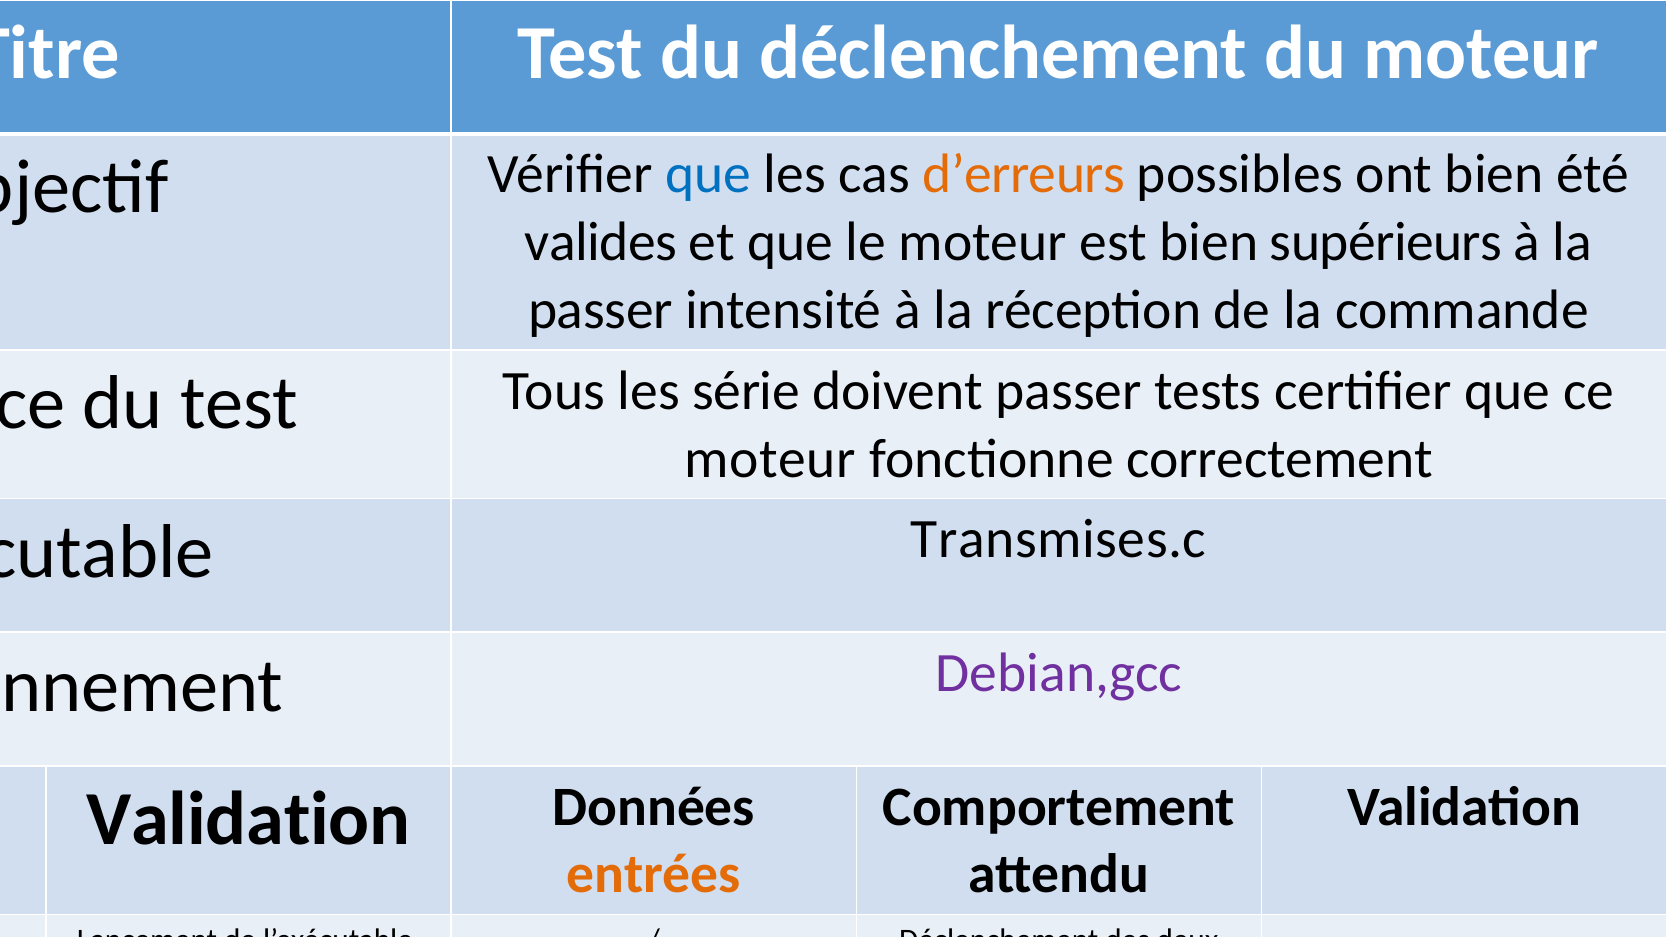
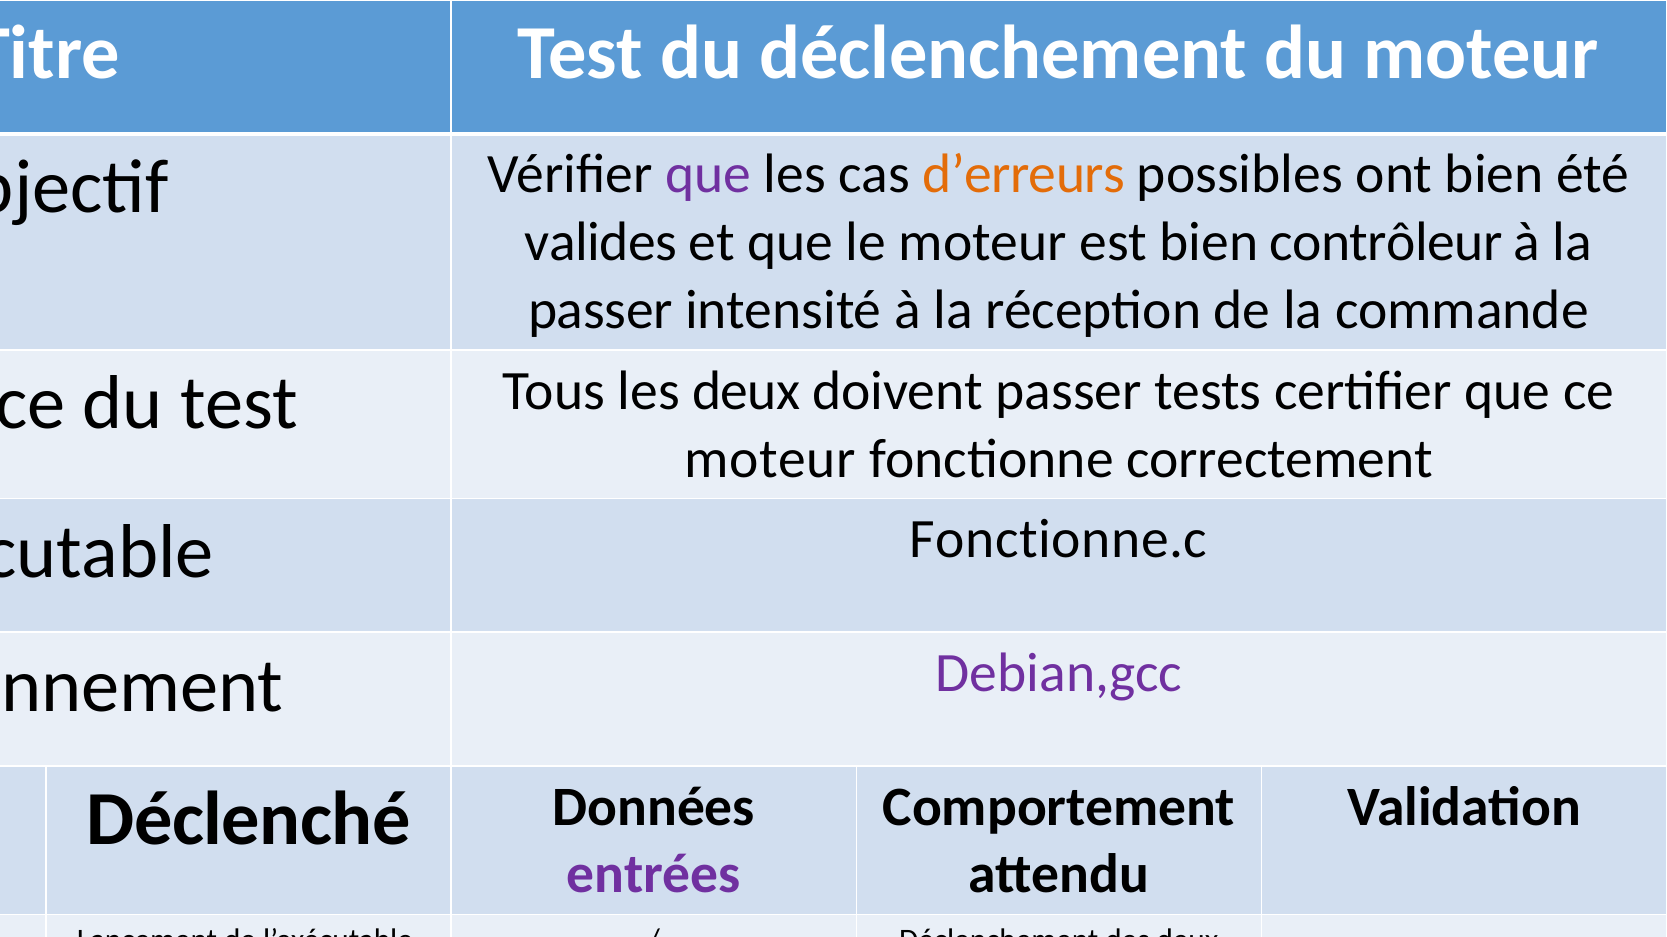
que at (708, 175) colour: blue -> purple
bien supérieurs: supérieurs -> contrôleur
les série: série -> deux
Transmises.c: Transmises.c -> Fonctionne.c
Validation at (249, 820): Validation -> Déclenché
entrées at (654, 875) colour: orange -> purple
